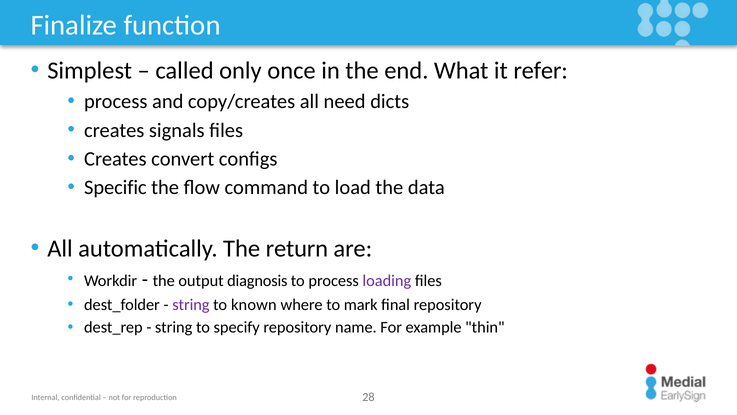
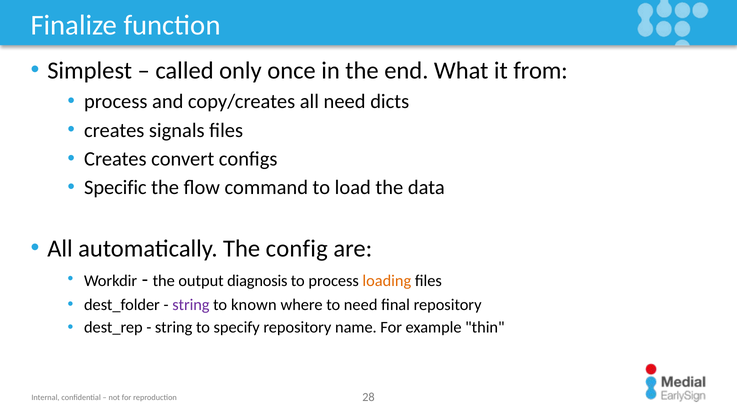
refer: refer -> from
return: return -> config
loading colour: purple -> orange
to mark: mark -> need
